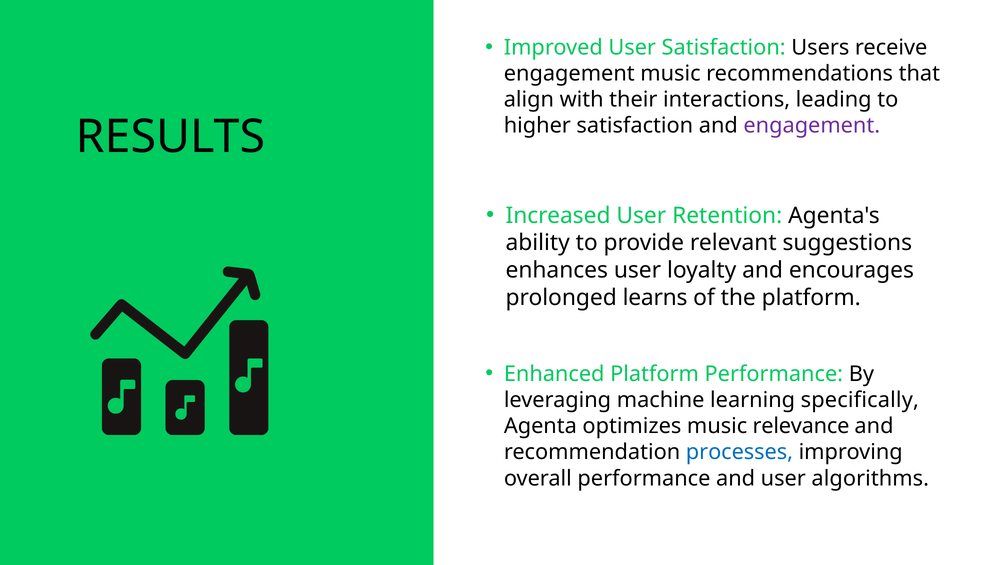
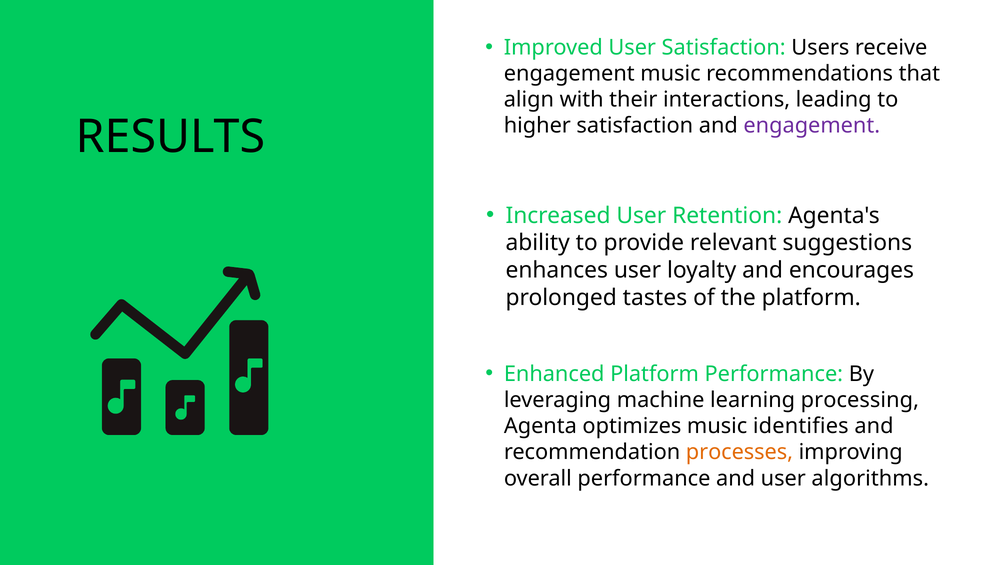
learns: learns -> tastes
specifically: specifically -> processing
relevance: relevance -> identifies
processes colour: blue -> orange
